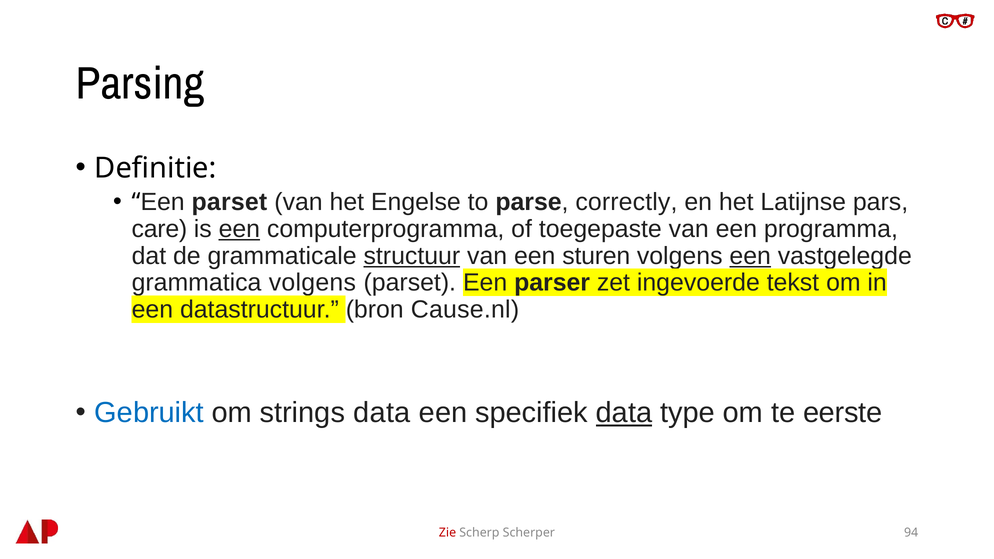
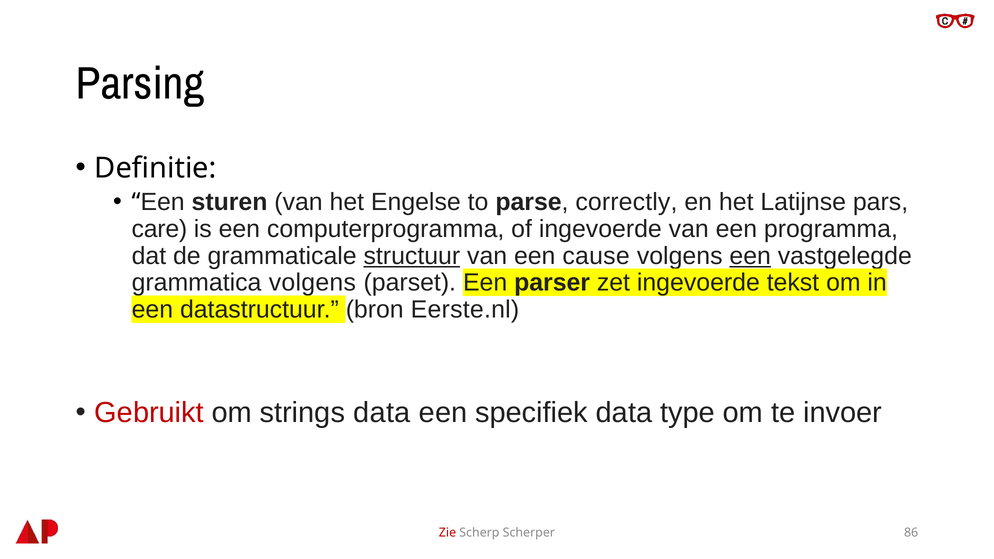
Een parset: parset -> sturen
een at (239, 229) underline: present -> none
of toegepaste: toegepaste -> ingevoerde
sturen: sturen -> cause
Cause.nl: Cause.nl -> Eerste.nl
Gebruikt colour: blue -> red
data at (624, 413) underline: present -> none
eerste: eerste -> invoer
94: 94 -> 86
